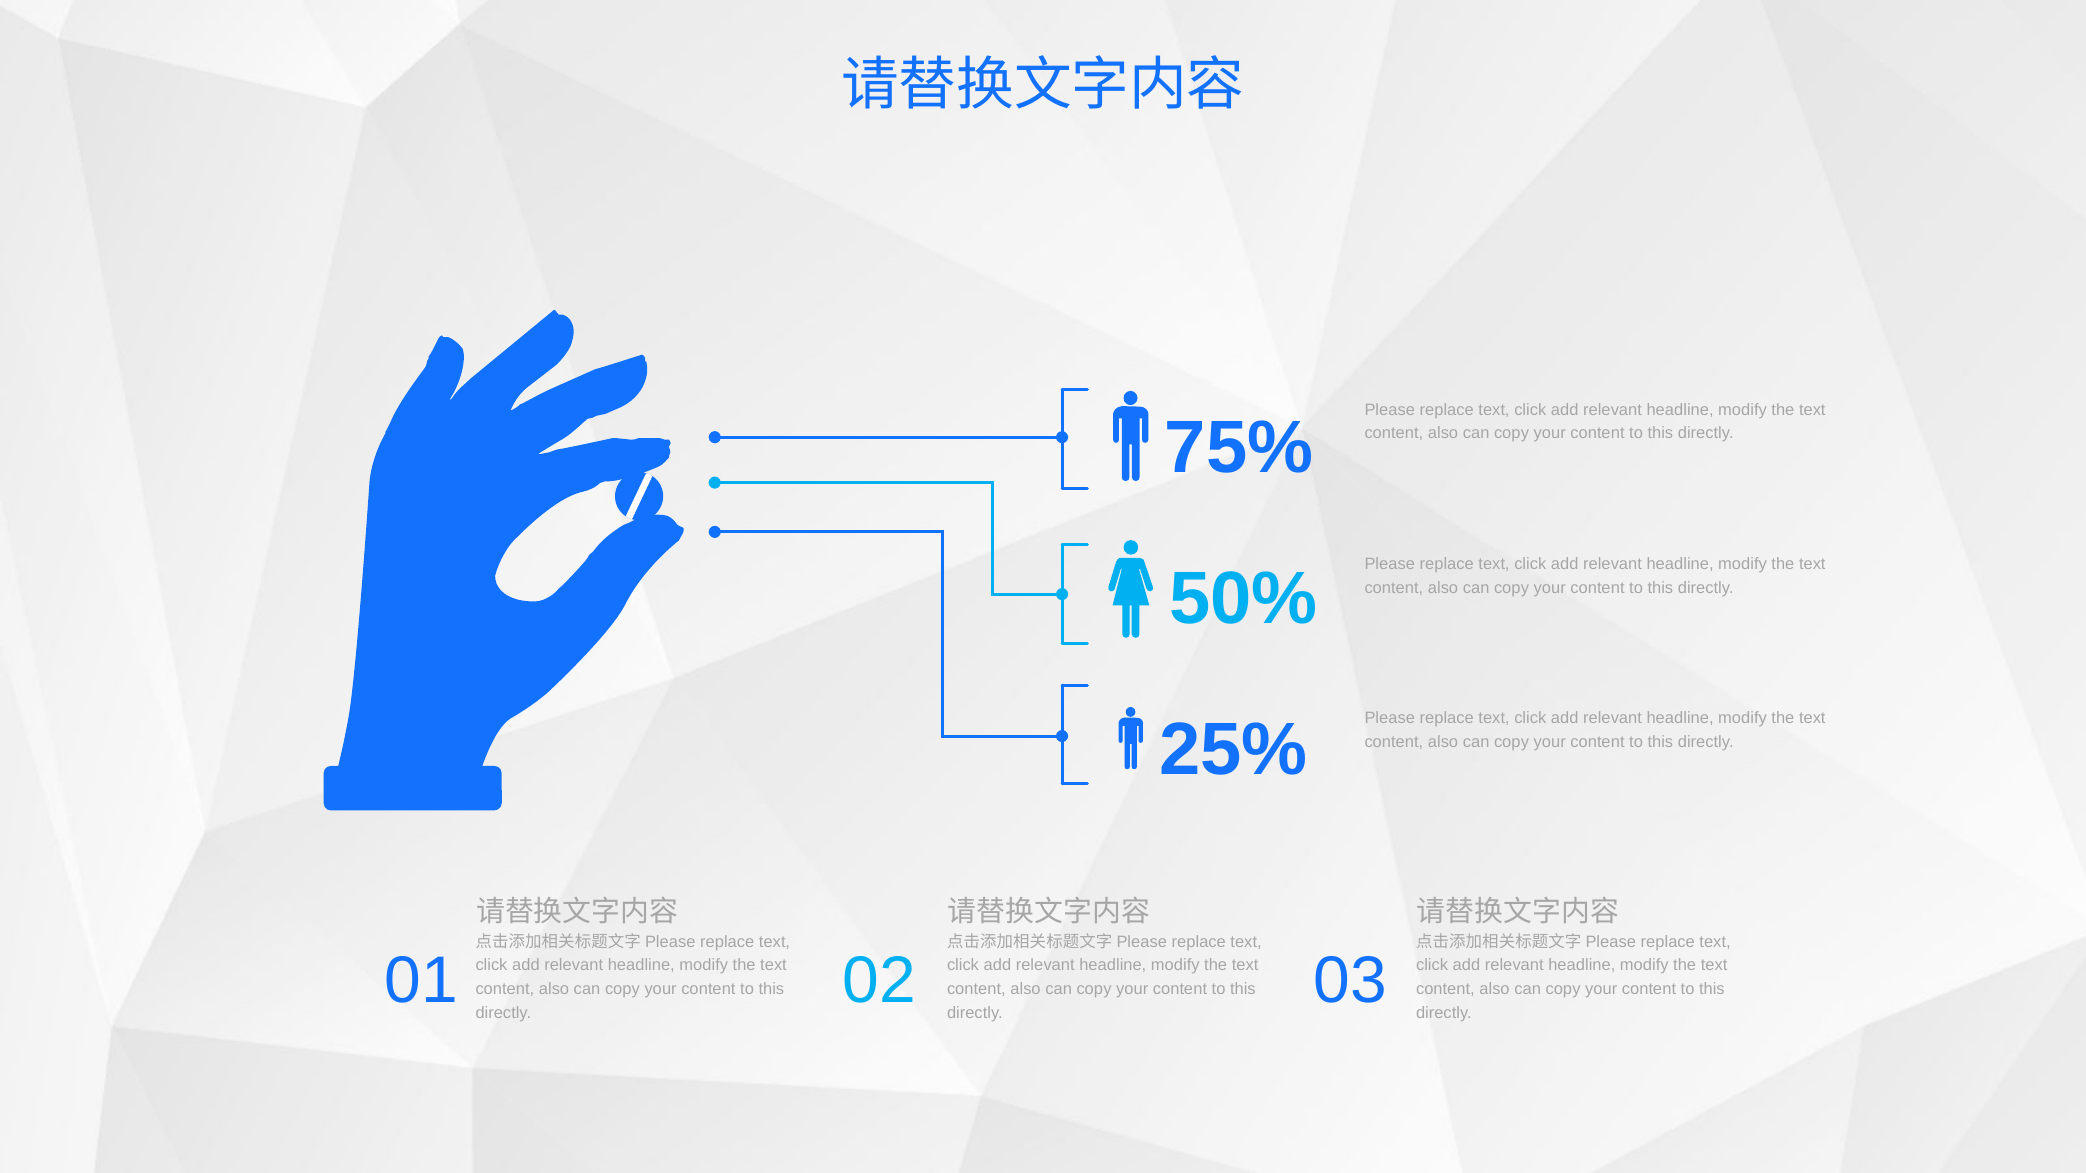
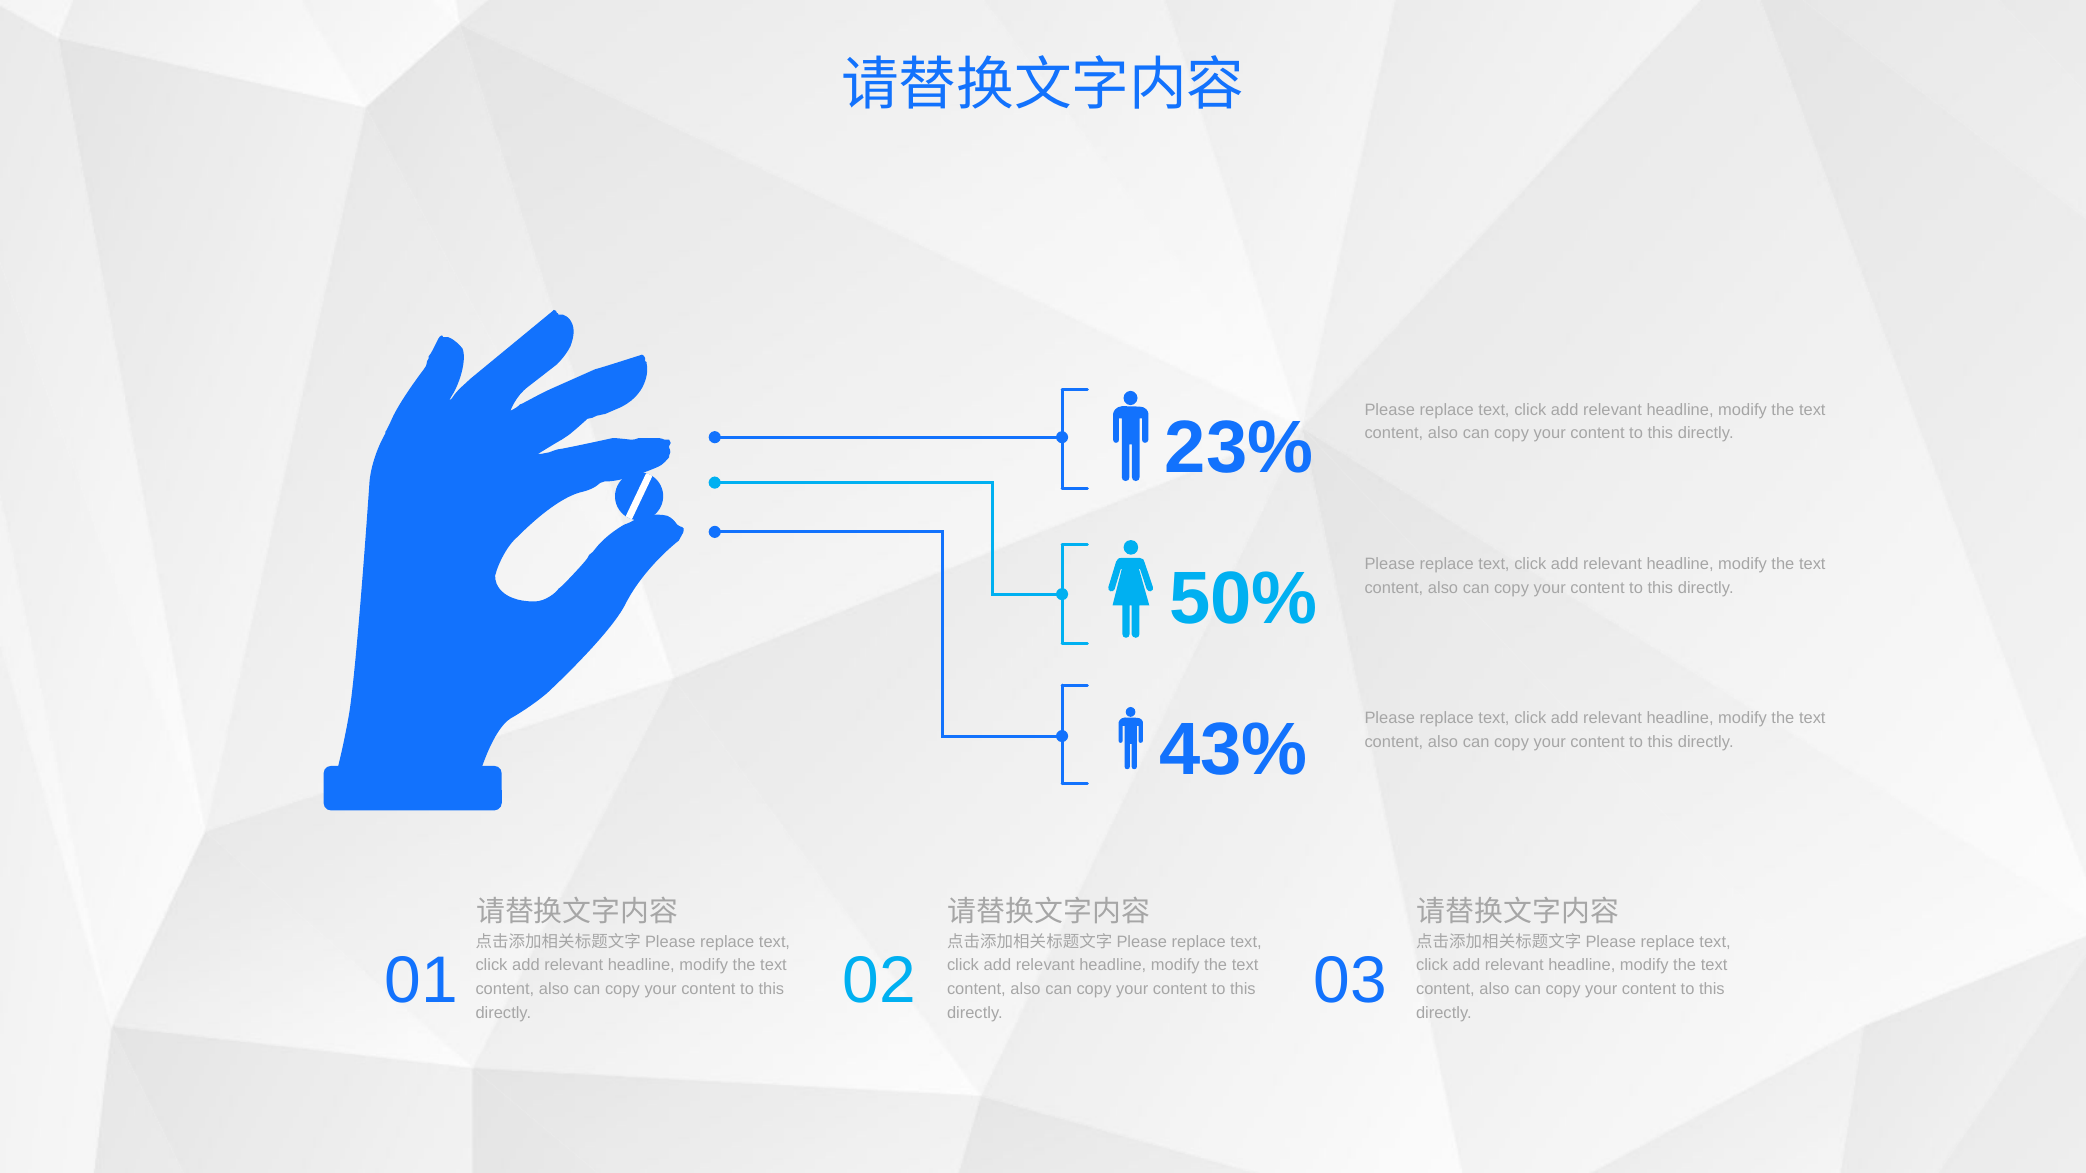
75%: 75% -> 23%
25%: 25% -> 43%
